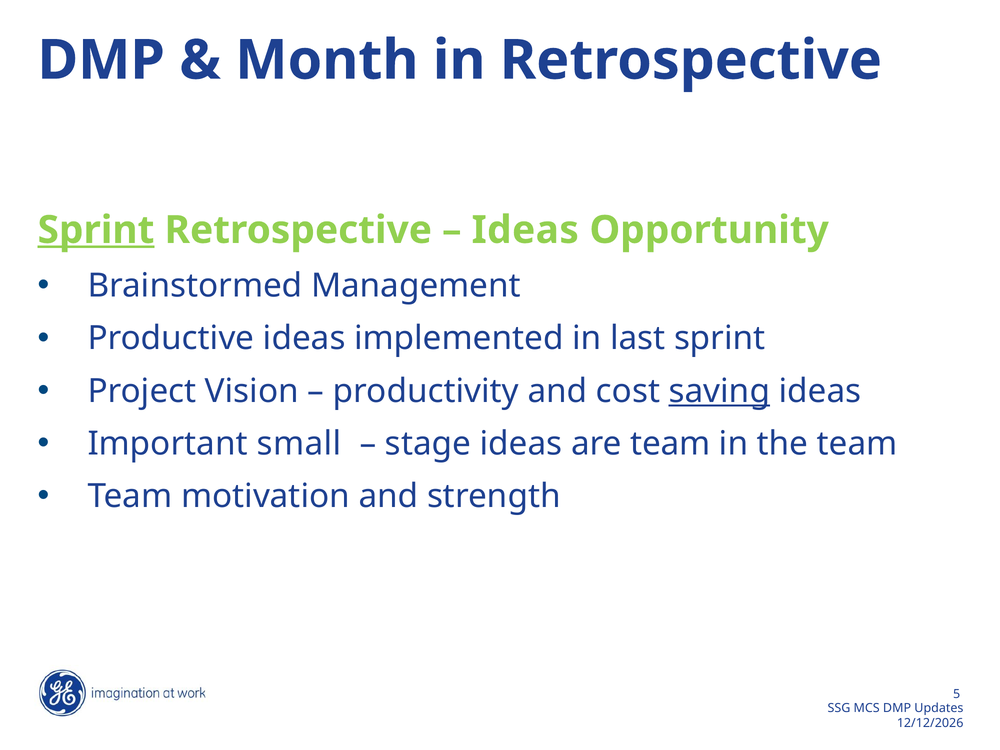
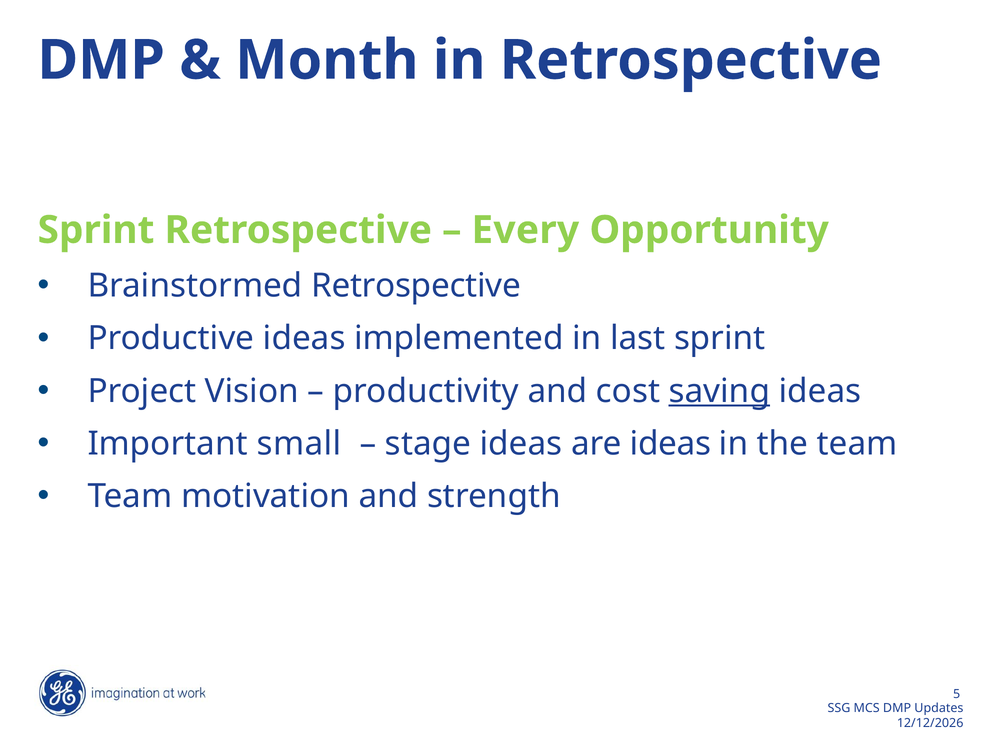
Sprint at (96, 230) underline: present -> none
Ideas at (525, 230): Ideas -> Every
Brainstormed Management: Management -> Retrospective
are team: team -> ideas
